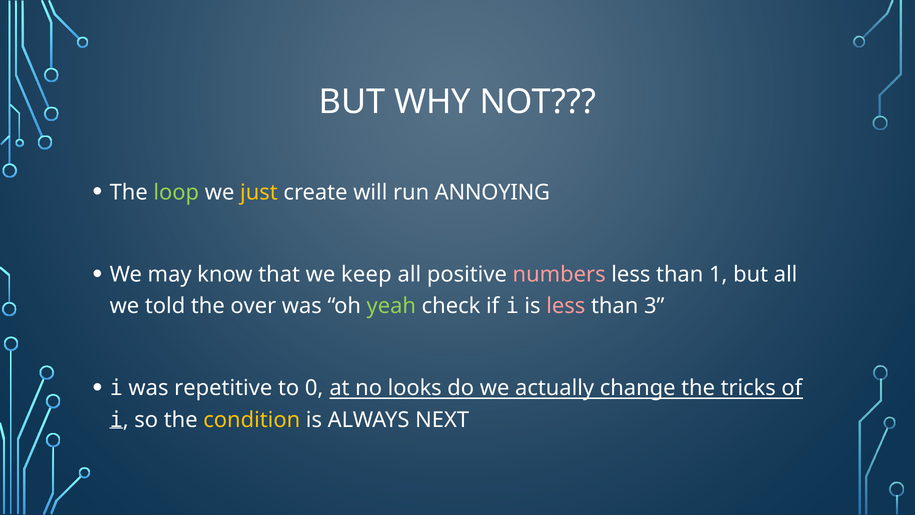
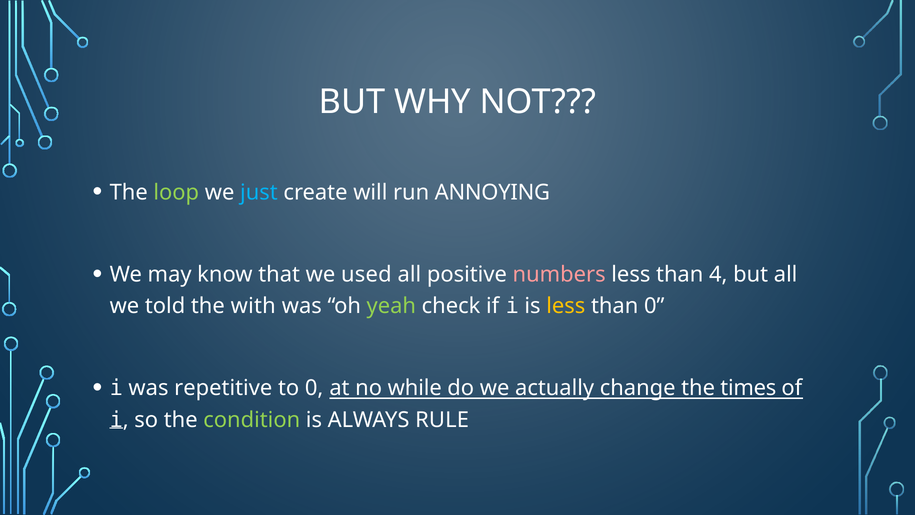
just colour: yellow -> light blue
keep: keep -> used
1: 1 -> 4
over: over -> with
less at (566, 306) colour: pink -> yellow
than 3: 3 -> 0
looks: looks -> while
tricks: tricks -> times
condition colour: yellow -> light green
NEXT: NEXT -> RULE
